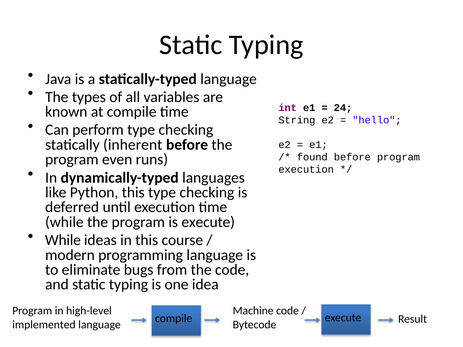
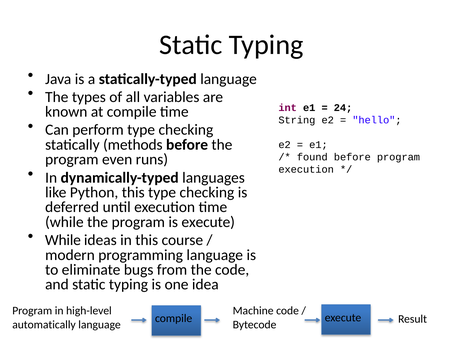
inherent: inherent -> methods
implemented: implemented -> automatically
